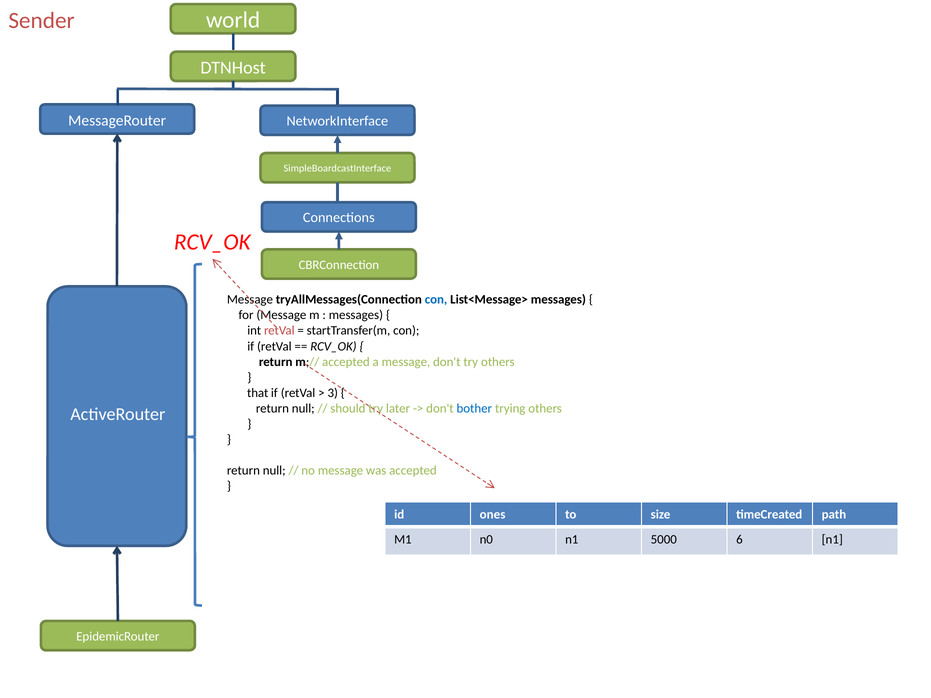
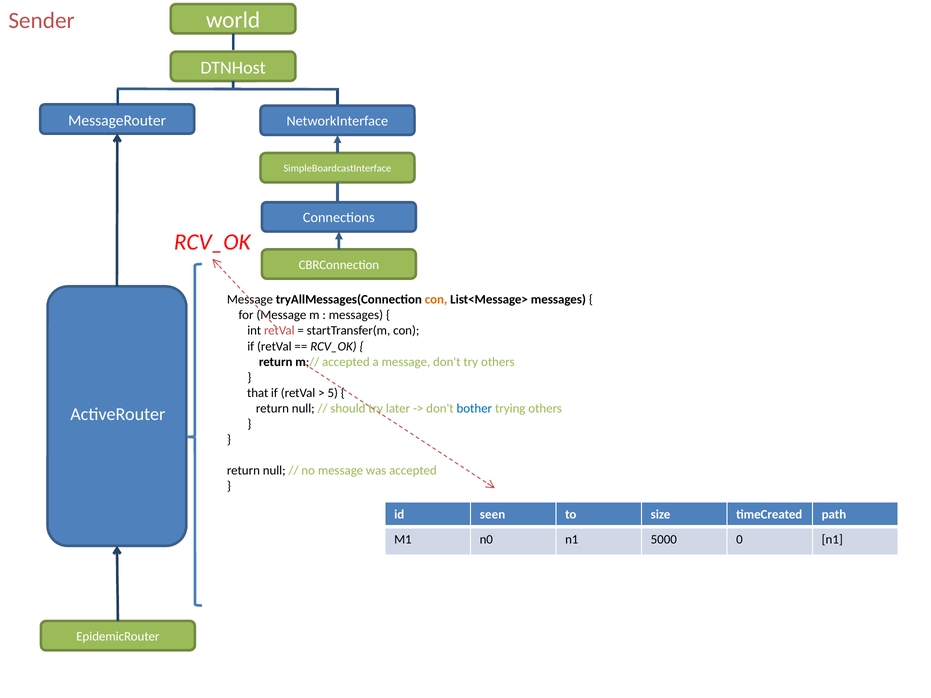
con at (436, 300) colour: blue -> orange
3: 3 -> 5
ones: ones -> seen
6: 6 -> 0
